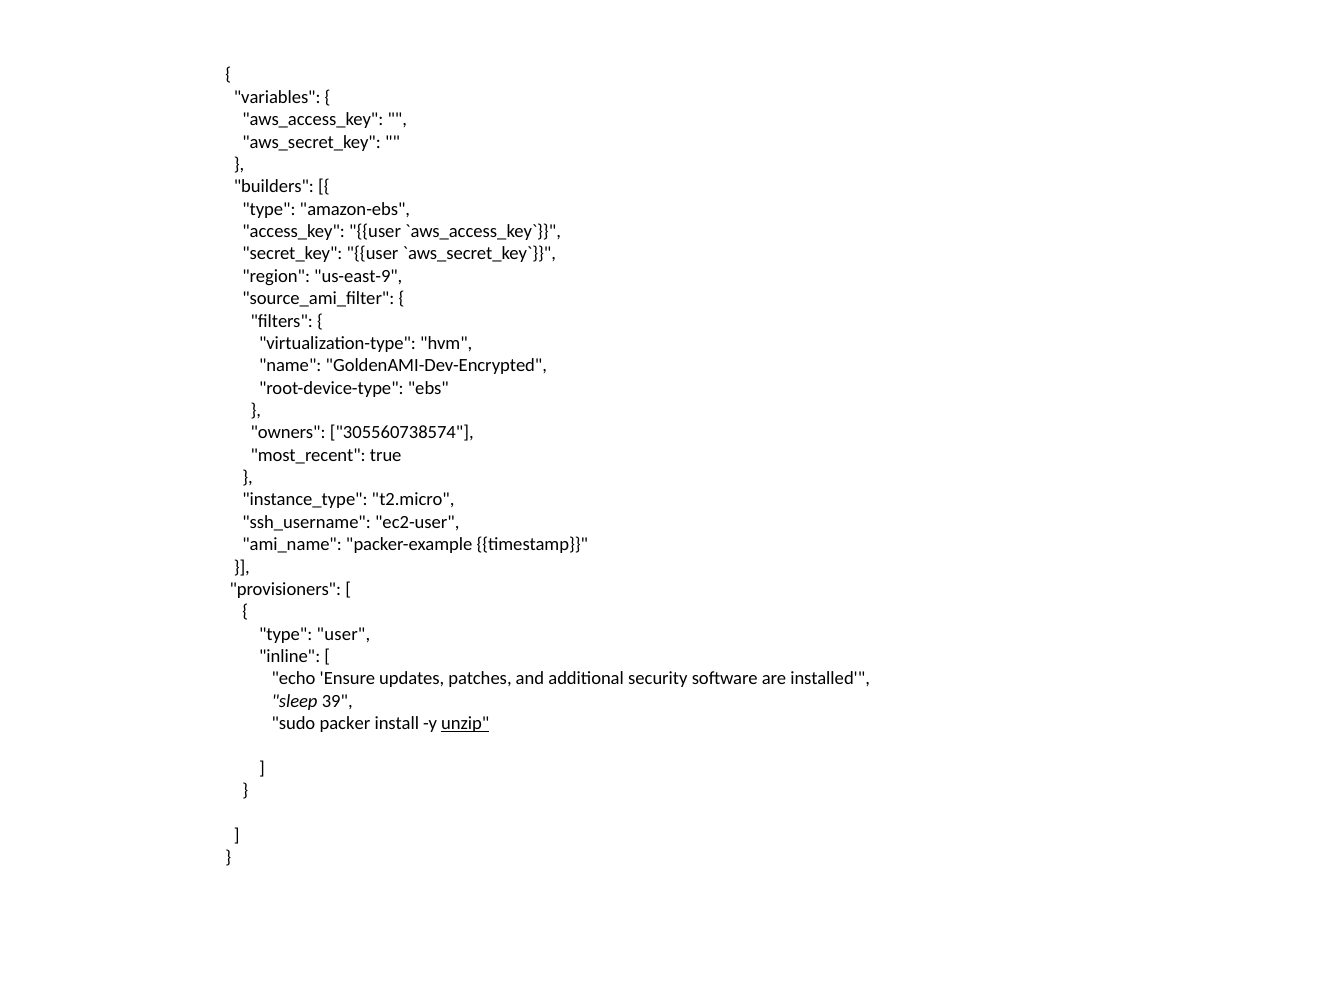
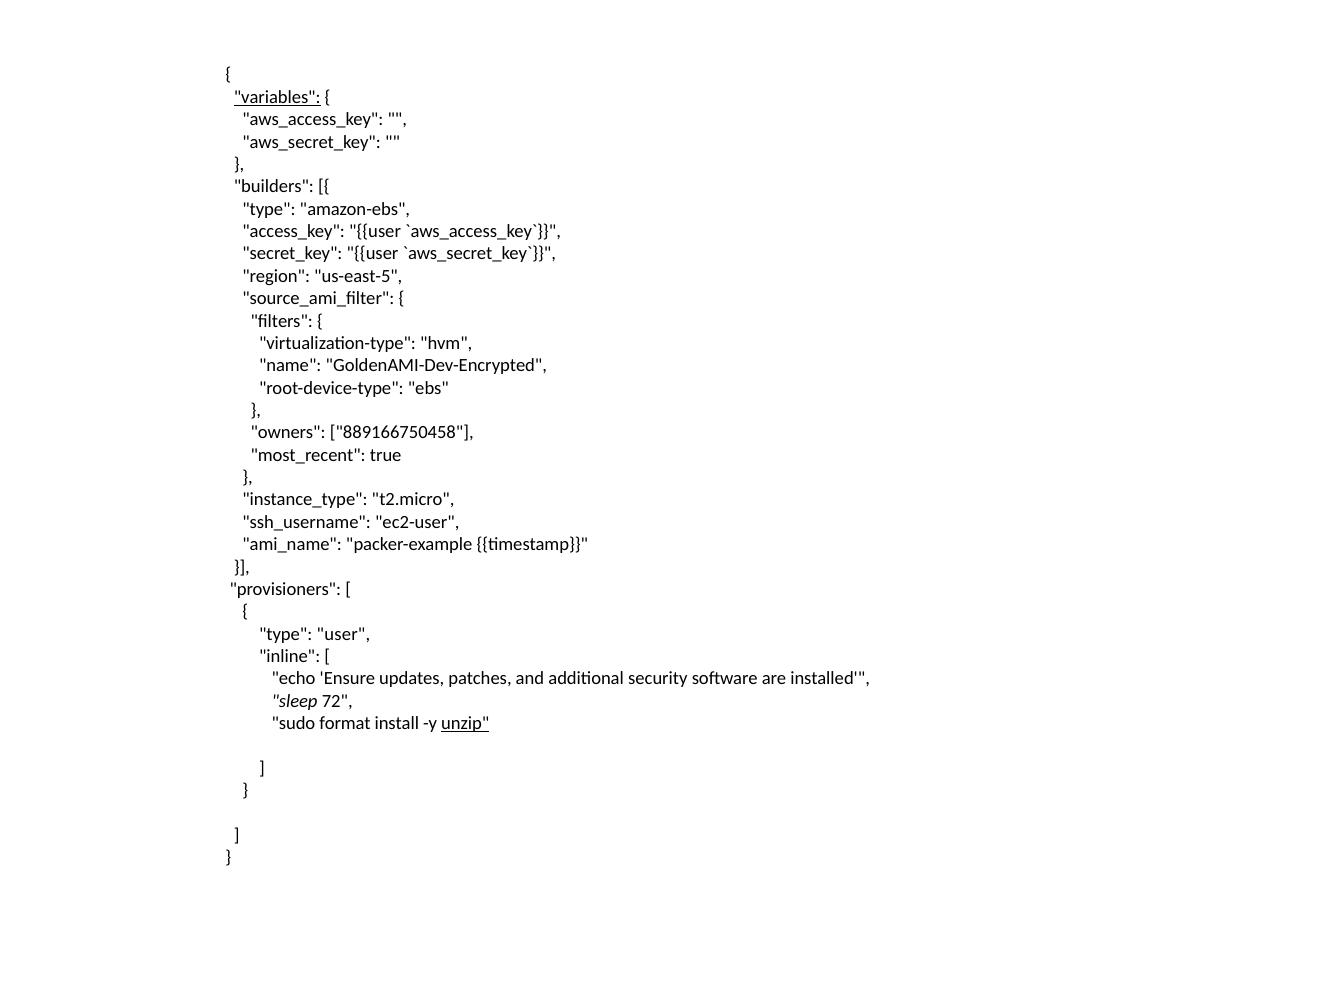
variables underline: none -> present
us-east-9: us-east-9 -> us-east-5
305560738574: 305560738574 -> 889166750458
39: 39 -> 72
packer: packer -> format
